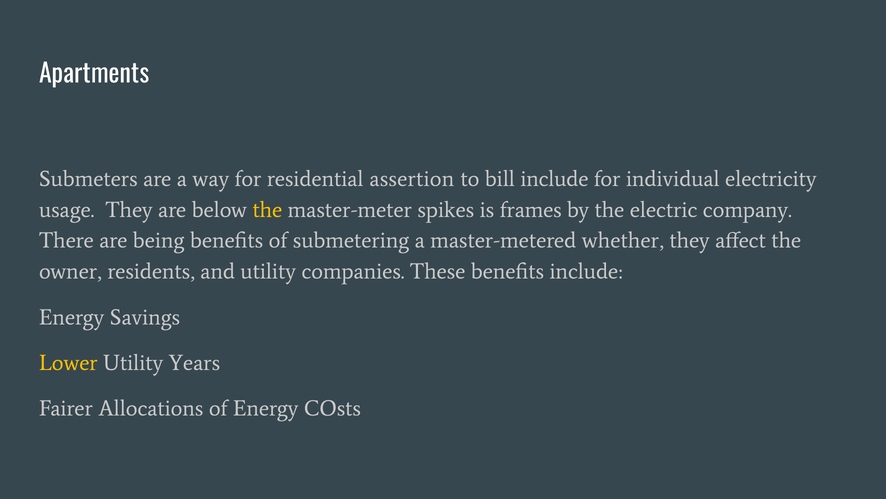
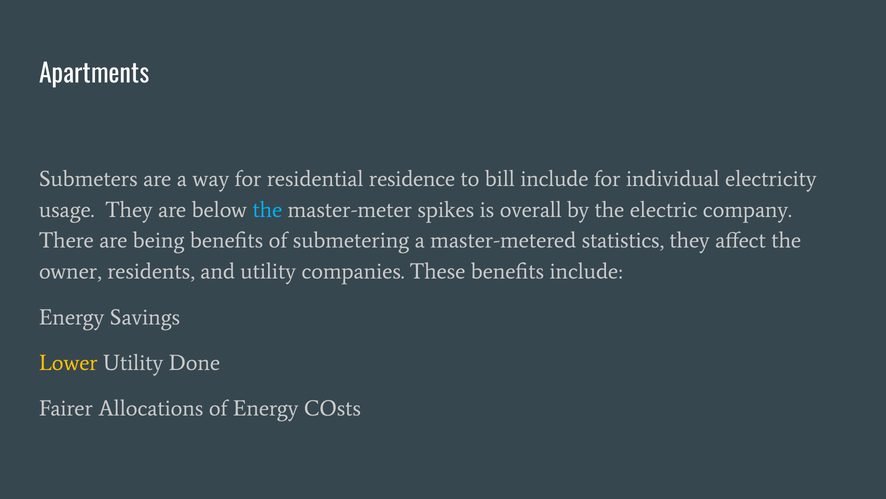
assertion: assertion -> residence
the at (267, 210) colour: yellow -> light blue
frames: frames -> overall
whether: whether -> statistics
Years: Years -> Done
